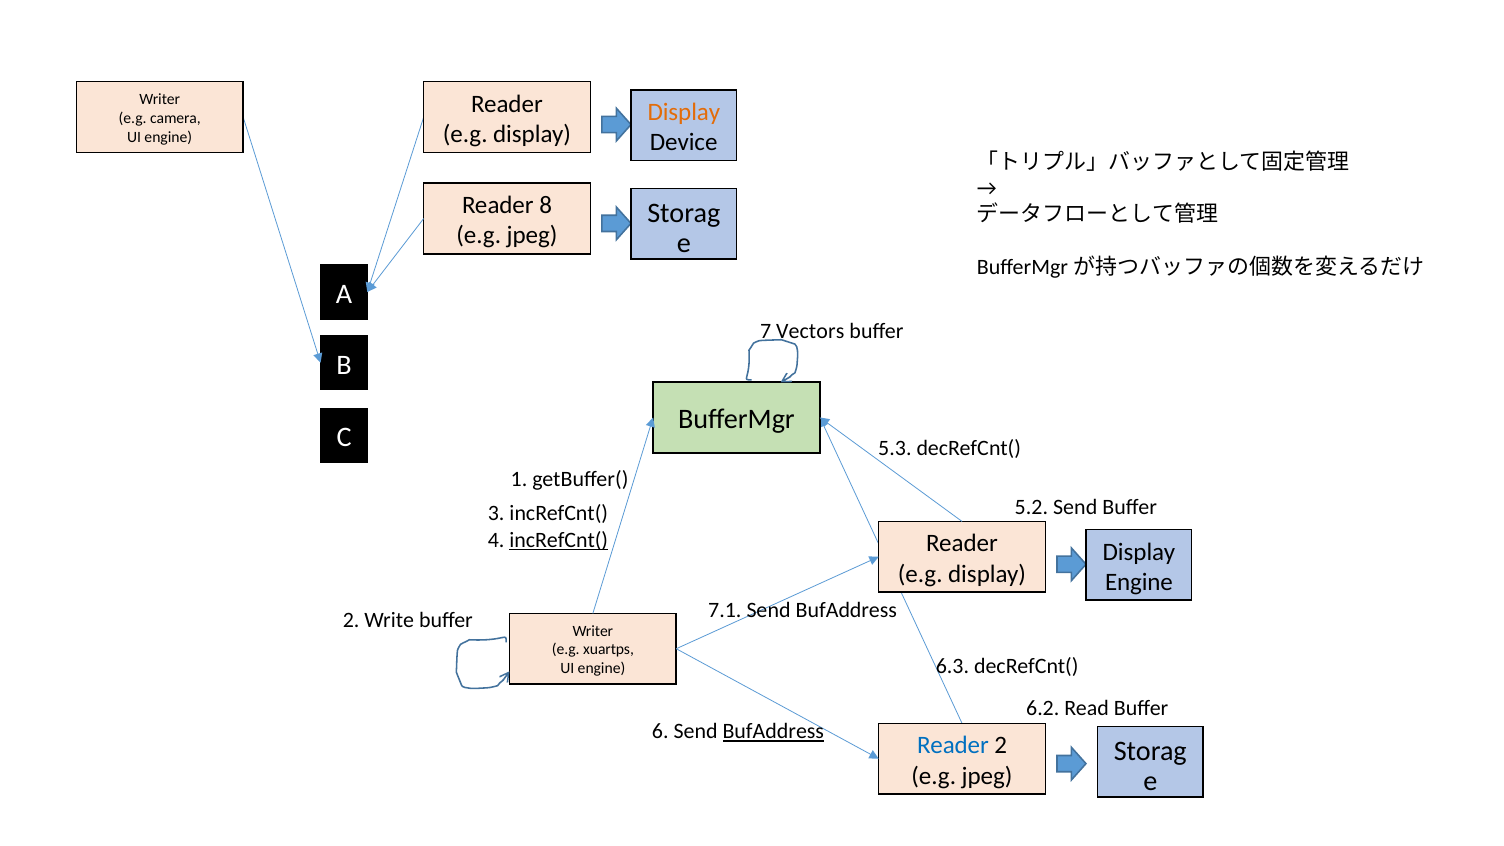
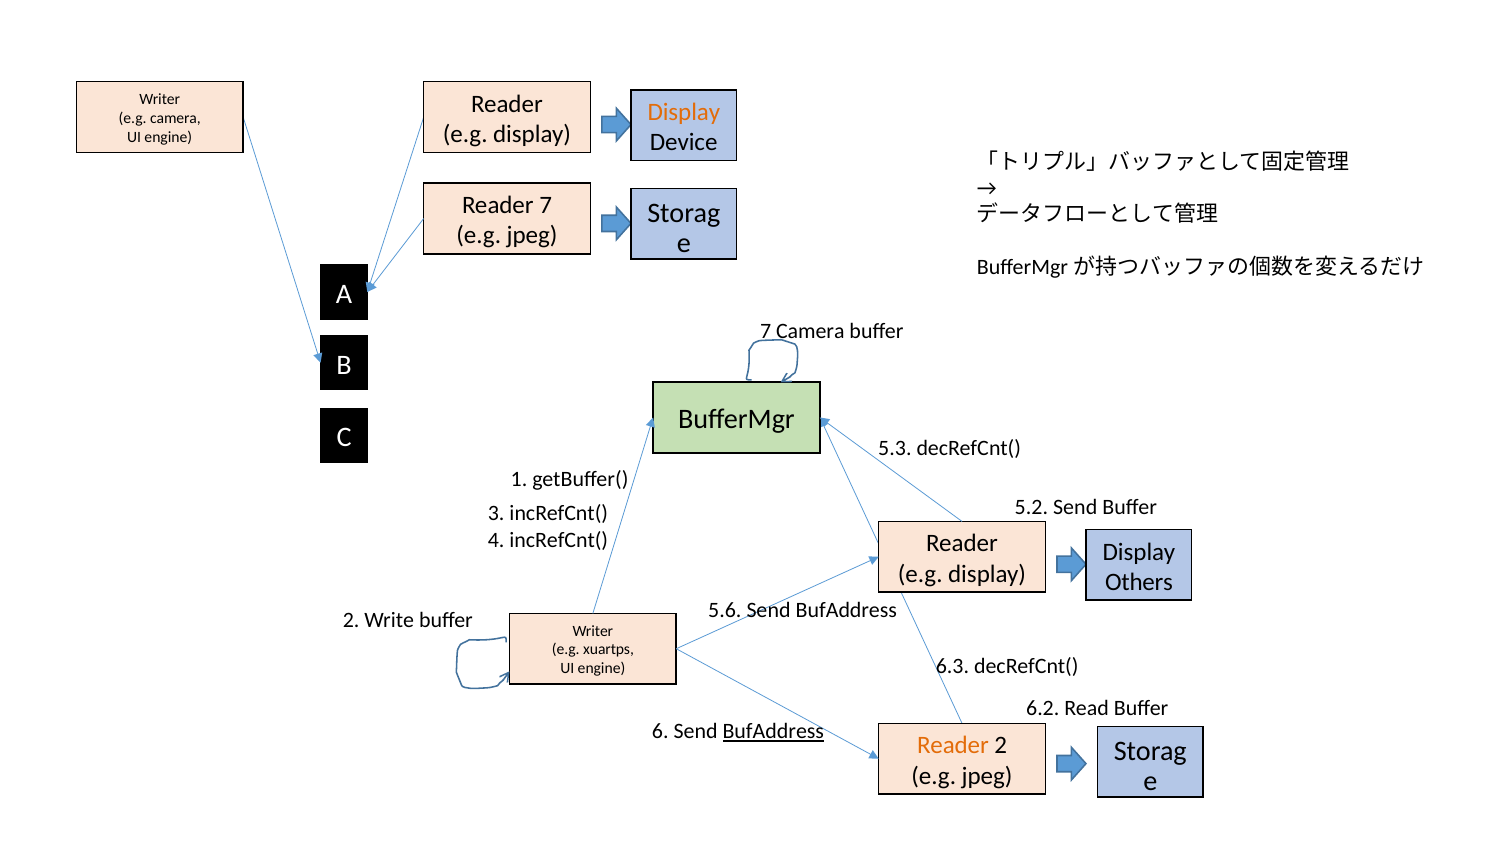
Reader 8: 8 -> 7
7 Vectors: Vectors -> Camera
incRefCnt( at (559, 540) underline: present -> none
Engine at (1139, 582): Engine -> Others
7.1: 7.1 -> 5.6
Reader at (953, 746) colour: blue -> orange
